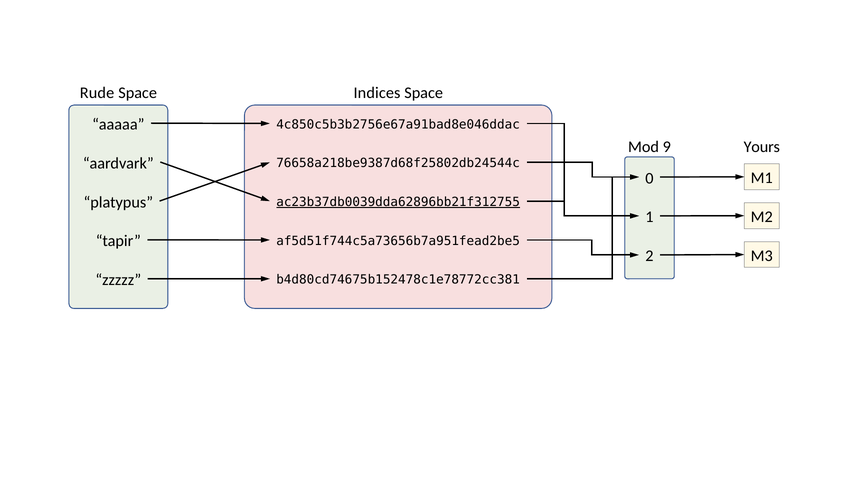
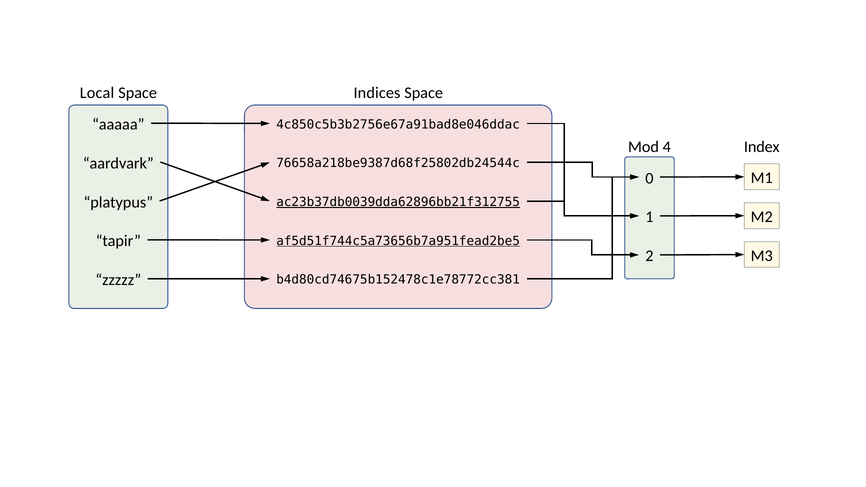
Rude: Rude -> Local
9: 9 -> 4
Yours: Yours -> Index
af5d51f744c5a73656b7a951fead2be5 underline: none -> present
